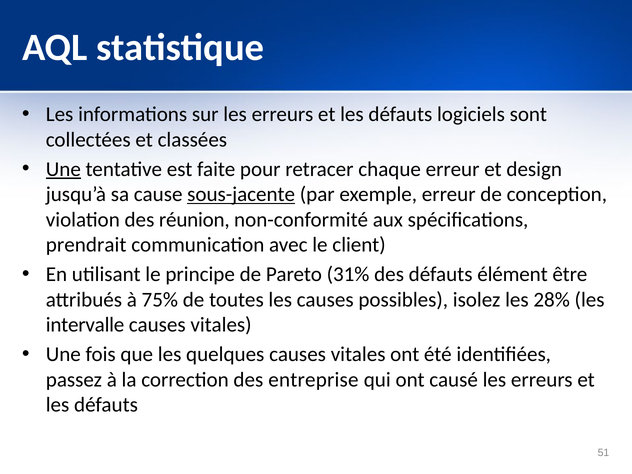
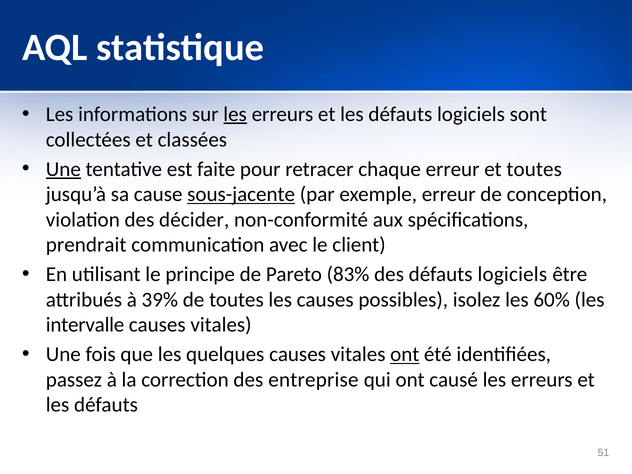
les at (235, 114) underline: none -> present
et design: design -> toutes
réunion: réunion -> décider
31%: 31% -> 83%
des défauts élément: élément -> logiciels
75%: 75% -> 39%
28%: 28% -> 60%
ont at (405, 354) underline: none -> present
